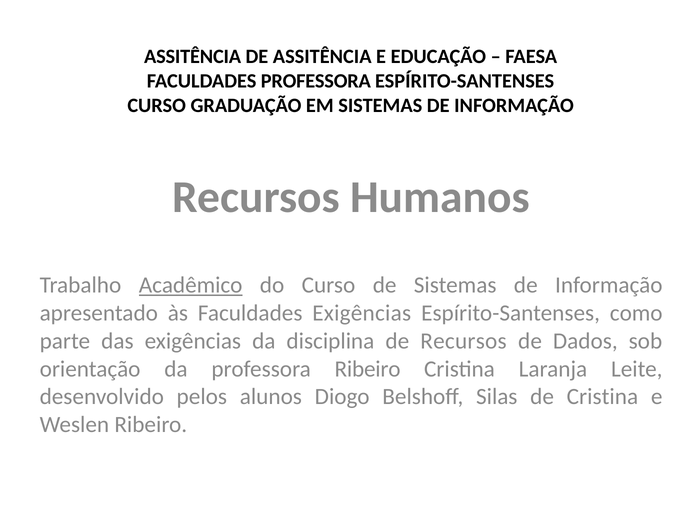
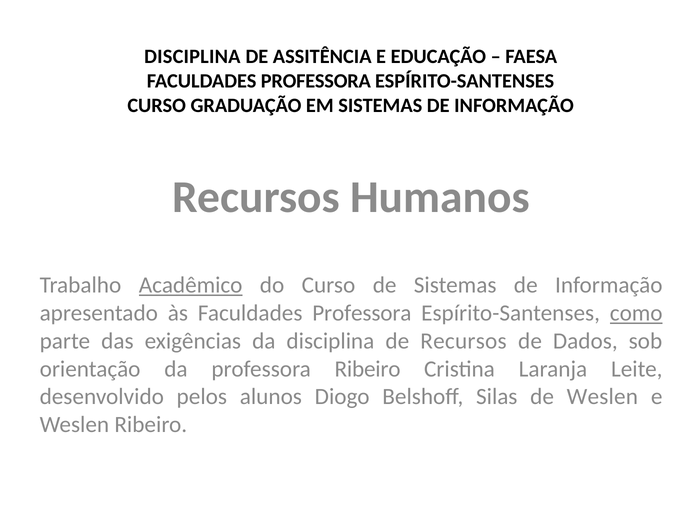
ASSITÊNCIA at (193, 57): ASSITÊNCIA -> DISCIPLINA
às Faculdades Exigências: Exigências -> Professora
como underline: none -> present
de Cristina: Cristina -> Weslen
